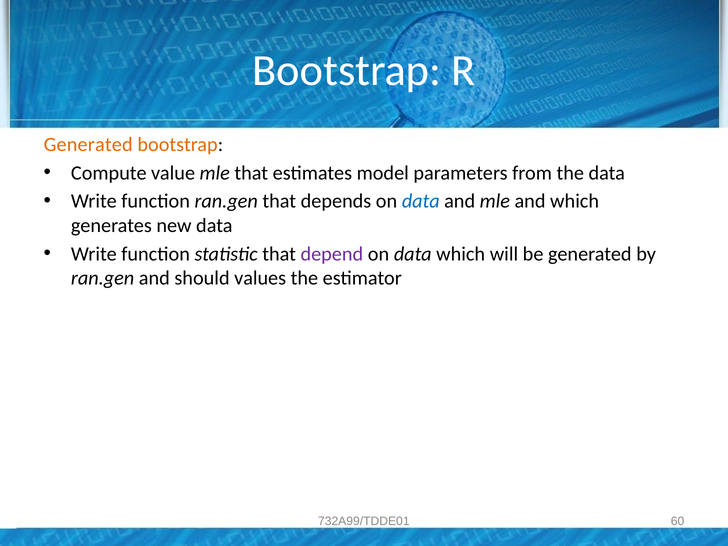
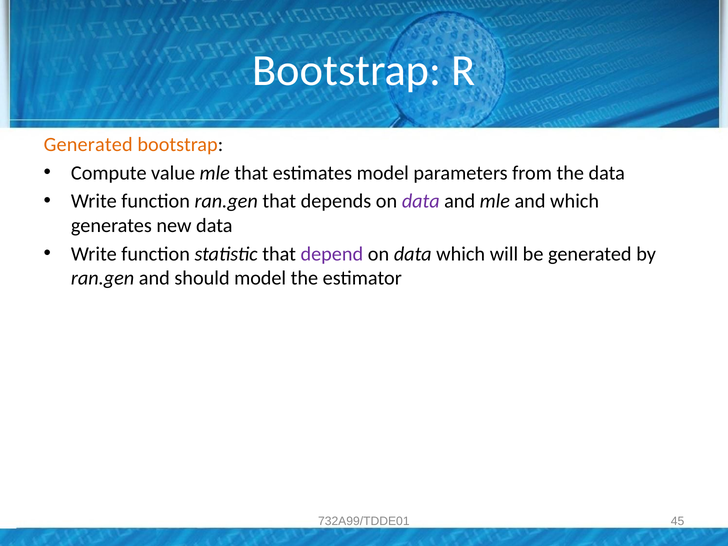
data at (421, 201) colour: blue -> purple
should values: values -> model
60: 60 -> 45
